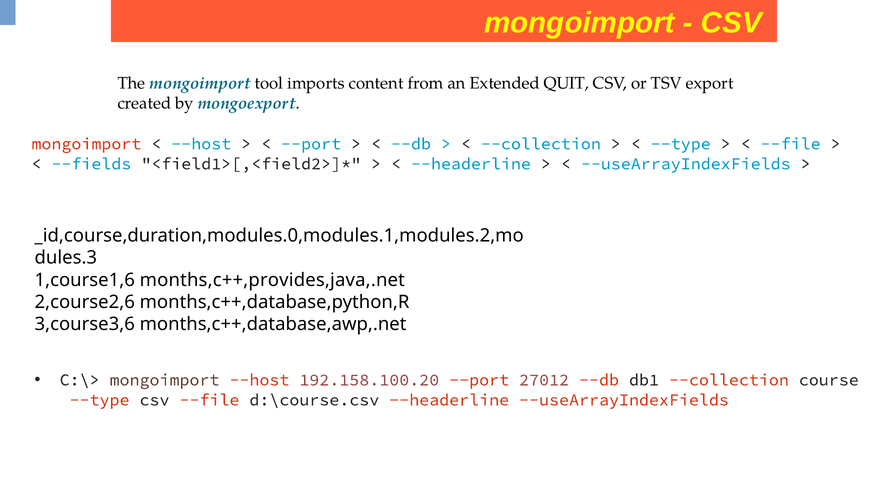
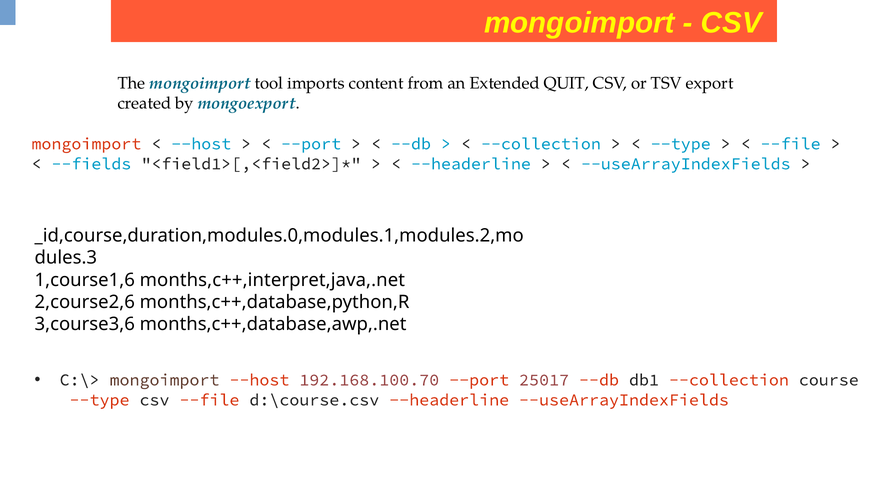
months,c++,provides,java,.net: months,c++,provides,java,.net -> months,c++,interpret,java,.net
192.158.100.20: 192.158.100.20 -> 192.168.100.70
27012: 27012 -> 25017
